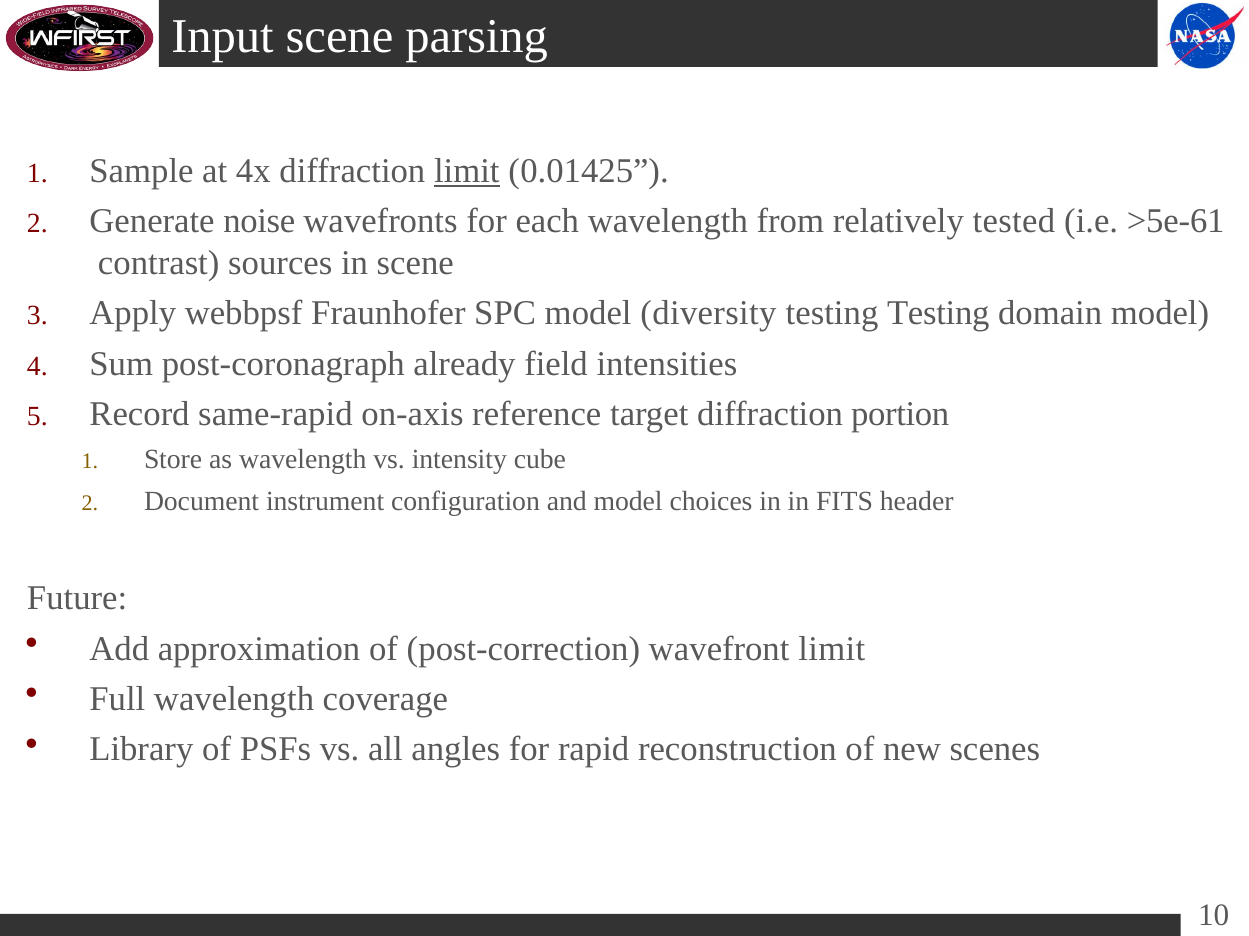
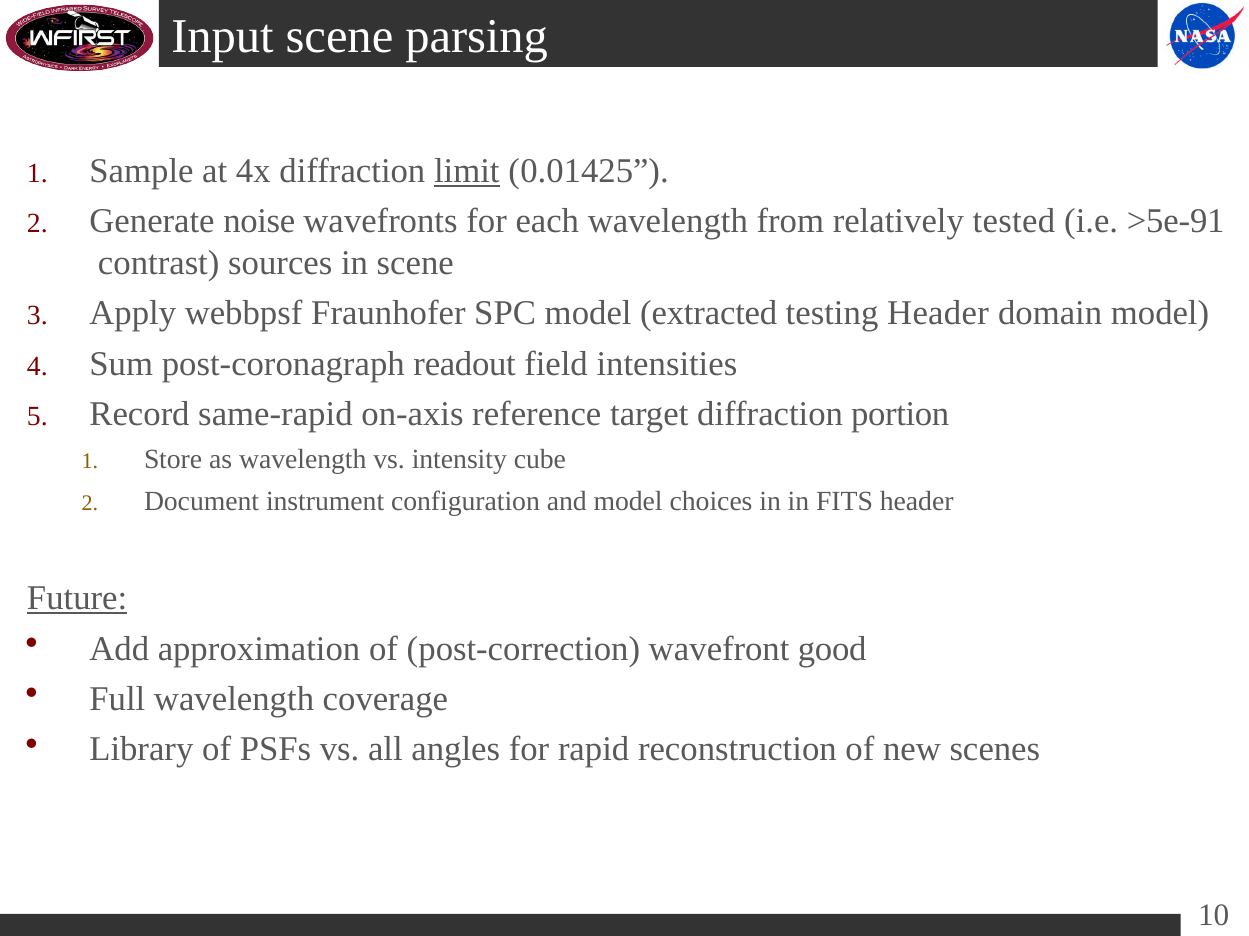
>5e-61: >5e-61 -> >5e-91
diversity: diversity -> extracted
testing Testing: Testing -> Header
already: already -> readout
Future underline: none -> present
wavefront limit: limit -> good
